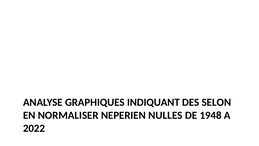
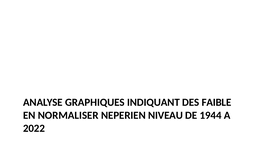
SELON: SELON -> FAIBLE
NULLES: NULLES -> NIVEAU
1948: 1948 -> 1944
